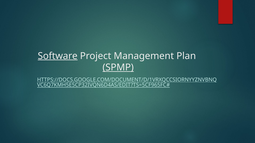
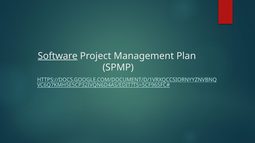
SPMP underline: present -> none
